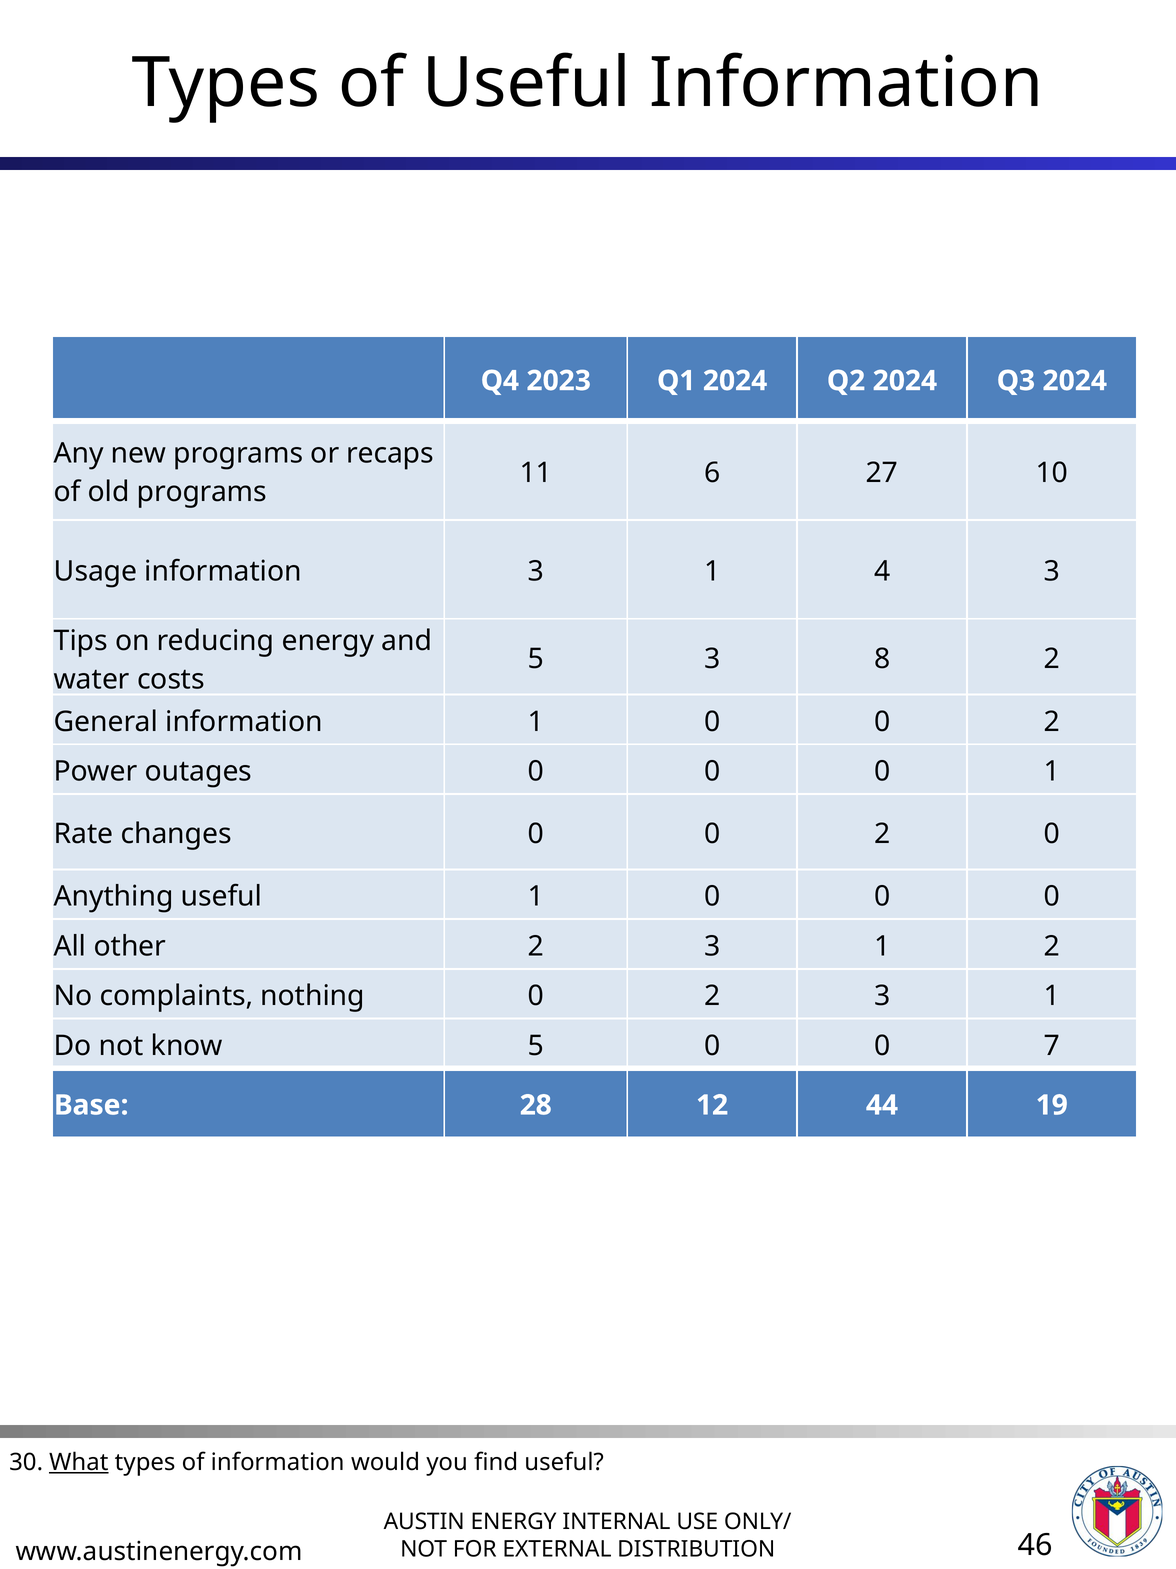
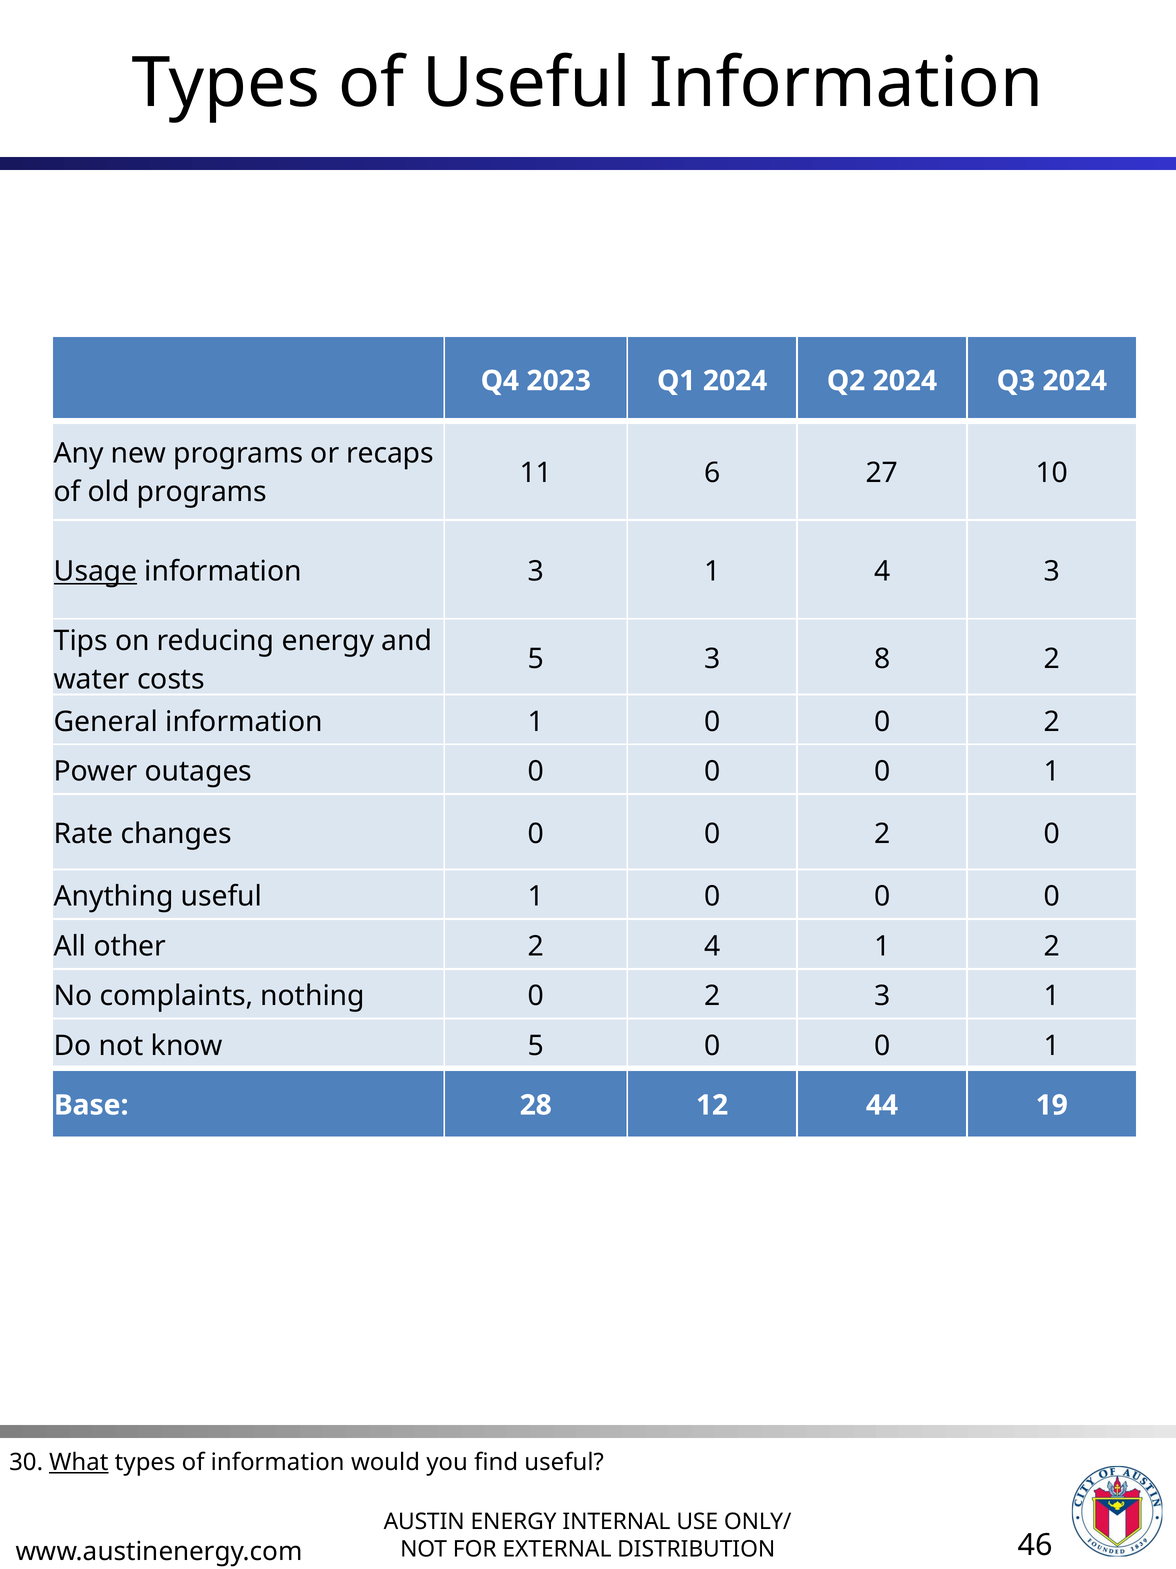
Usage underline: none -> present
other 2 3: 3 -> 4
5 0 0 7: 7 -> 1
